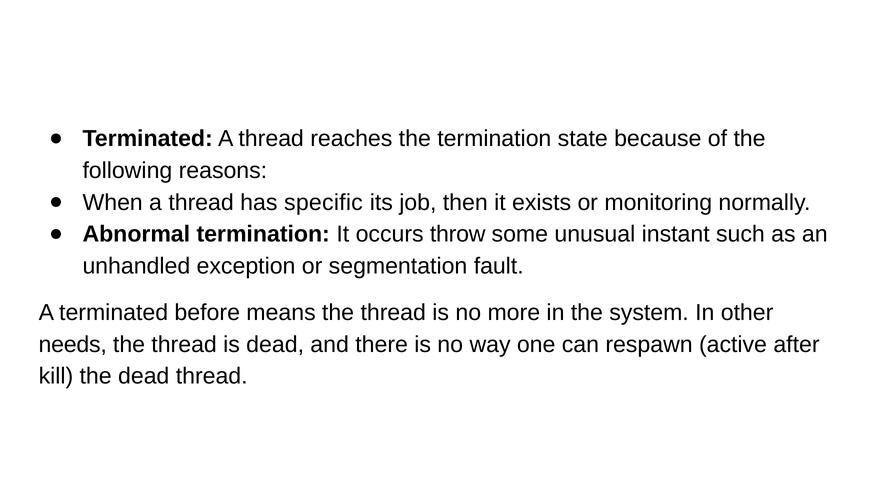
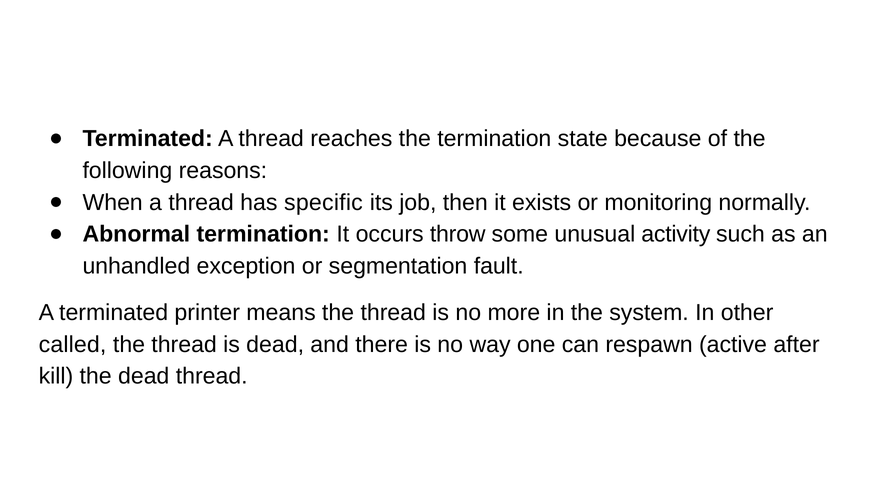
instant: instant -> activity
before: before -> printer
needs: needs -> called
